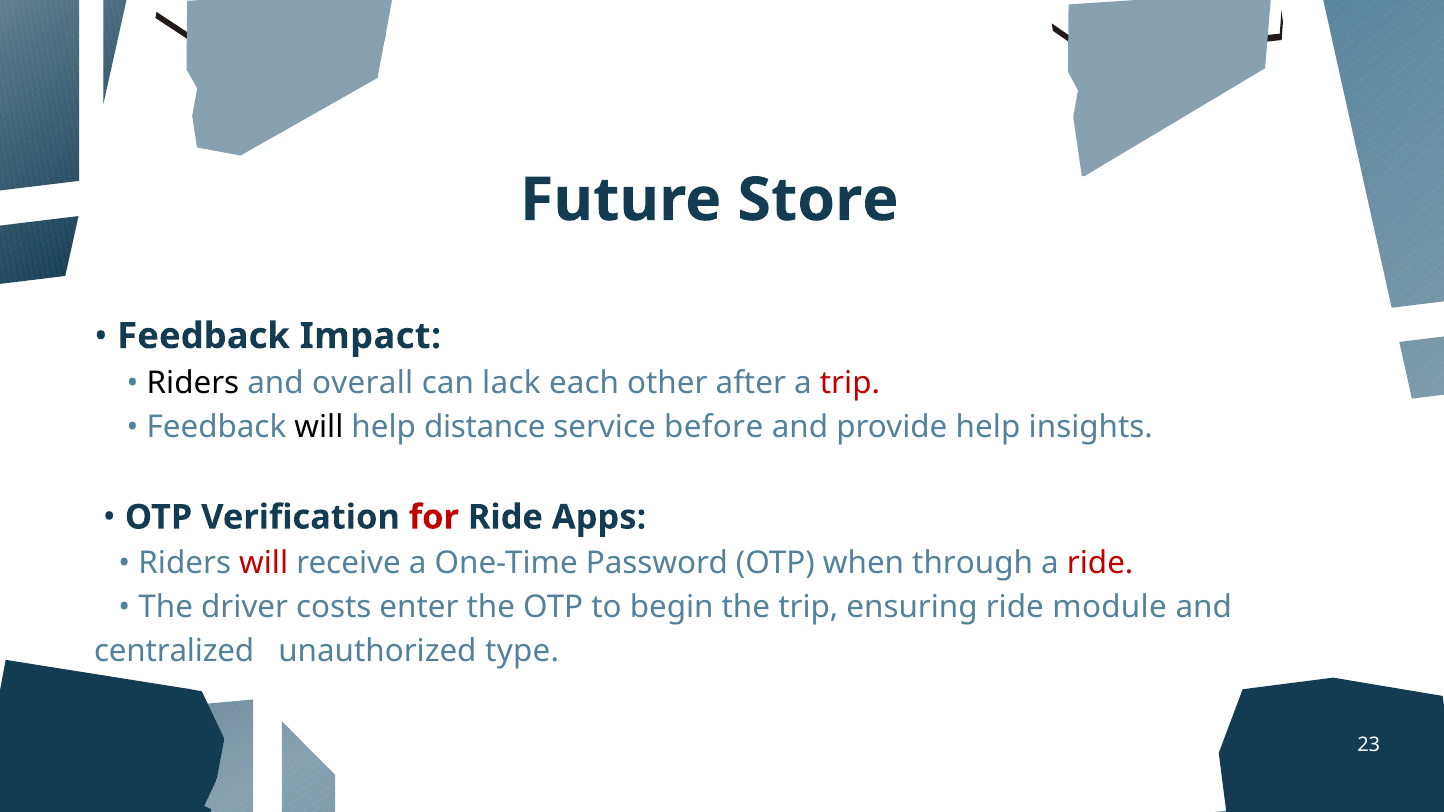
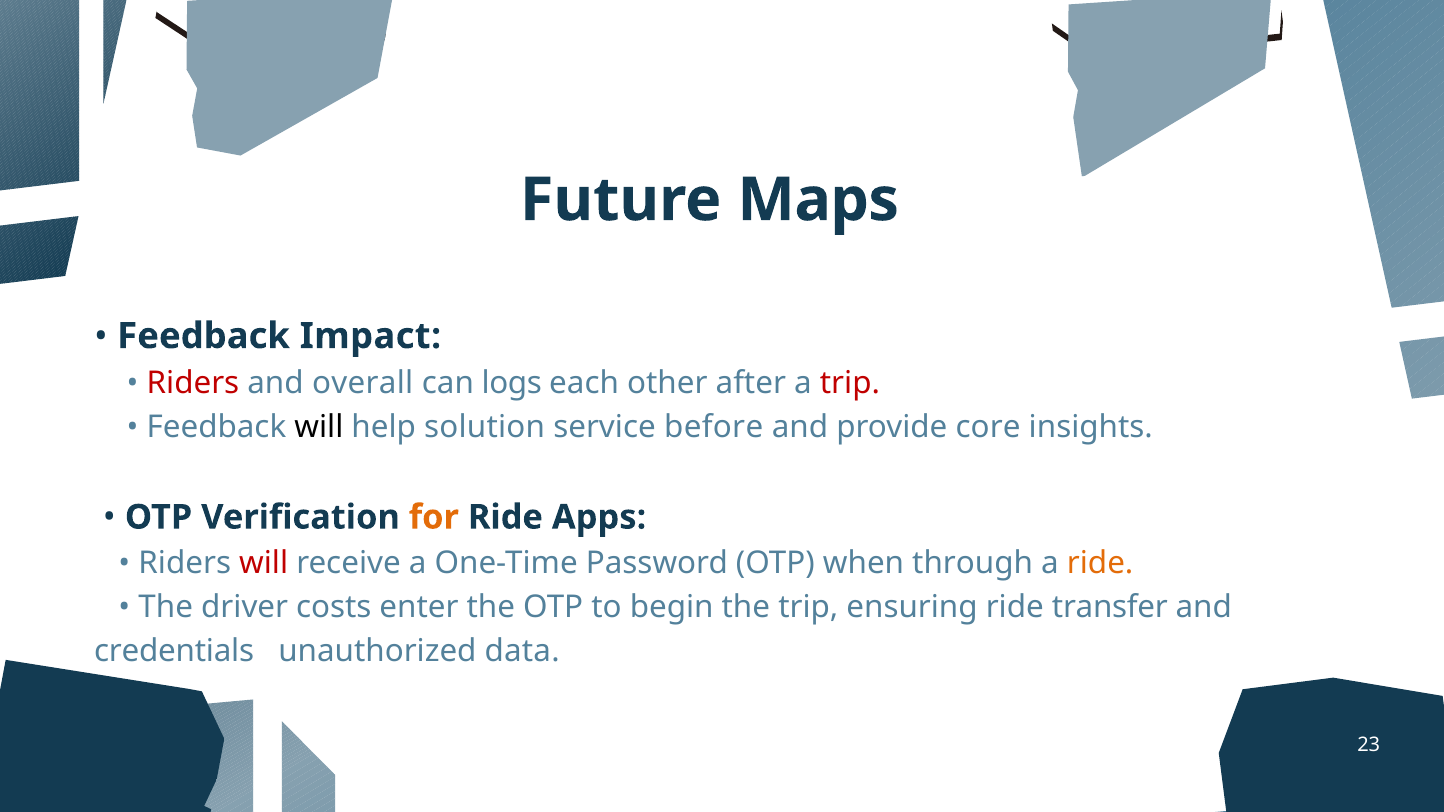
Store: Store -> Maps
Riders at (193, 383) colour: black -> red
lack: lack -> logs
distance: distance -> solution
provide help: help -> core
for colour: red -> orange
ride at (1100, 563) colour: red -> orange
module: module -> transfer
centralized: centralized -> credentials
type: type -> data
